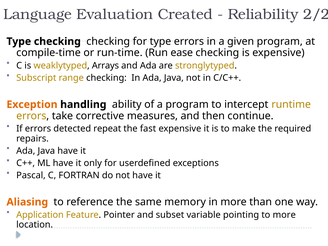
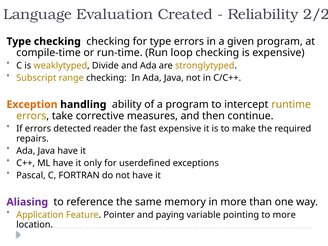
ease: ease -> loop
Arrays: Arrays -> Divide
repeat: repeat -> reader
Aliasing colour: orange -> purple
subset: subset -> paying
